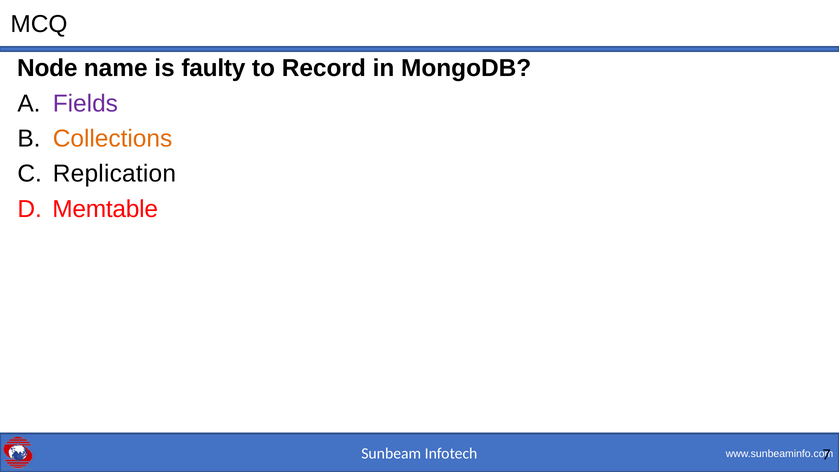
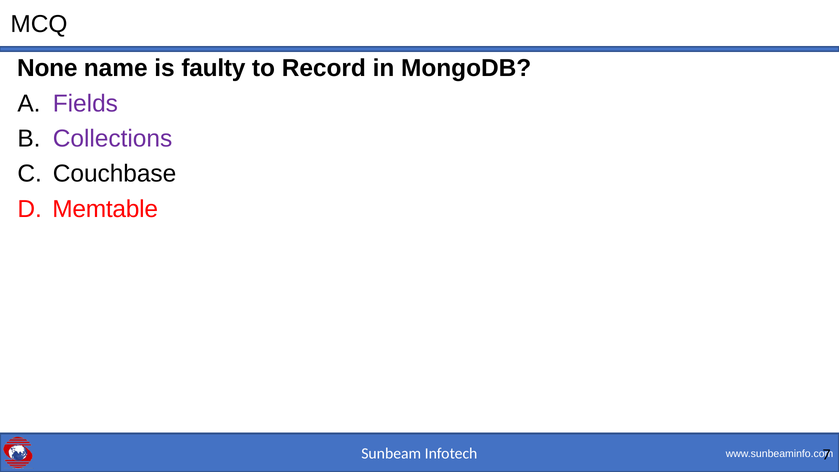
Node: Node -> None
Collections colour: orange -> purple
Replication: Replication -> Couchbase
